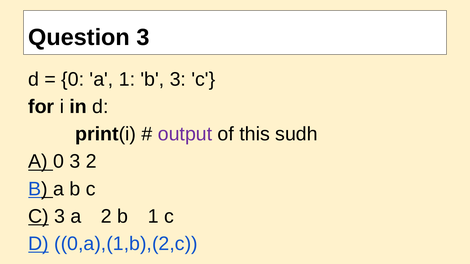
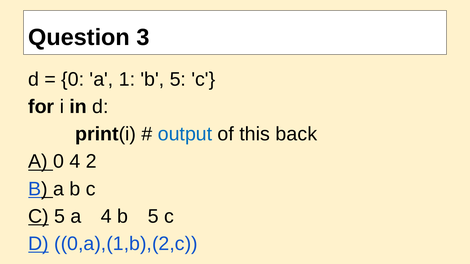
1 b 3: 3 -> 5
output colour: purple -> blue
sudh: sudh -> back
0 3: 3 -> 4
C 3: 3 -> 5
a 2: 2 -> 4
1 at (153, 217): 1 -> 5
